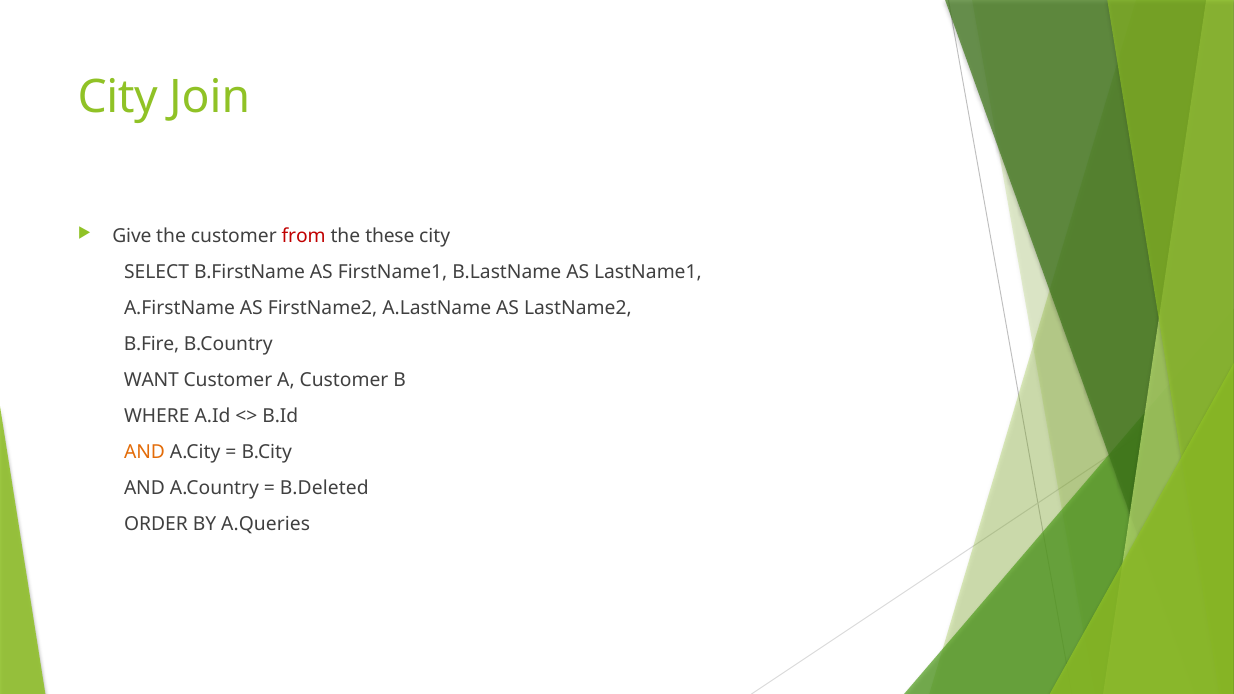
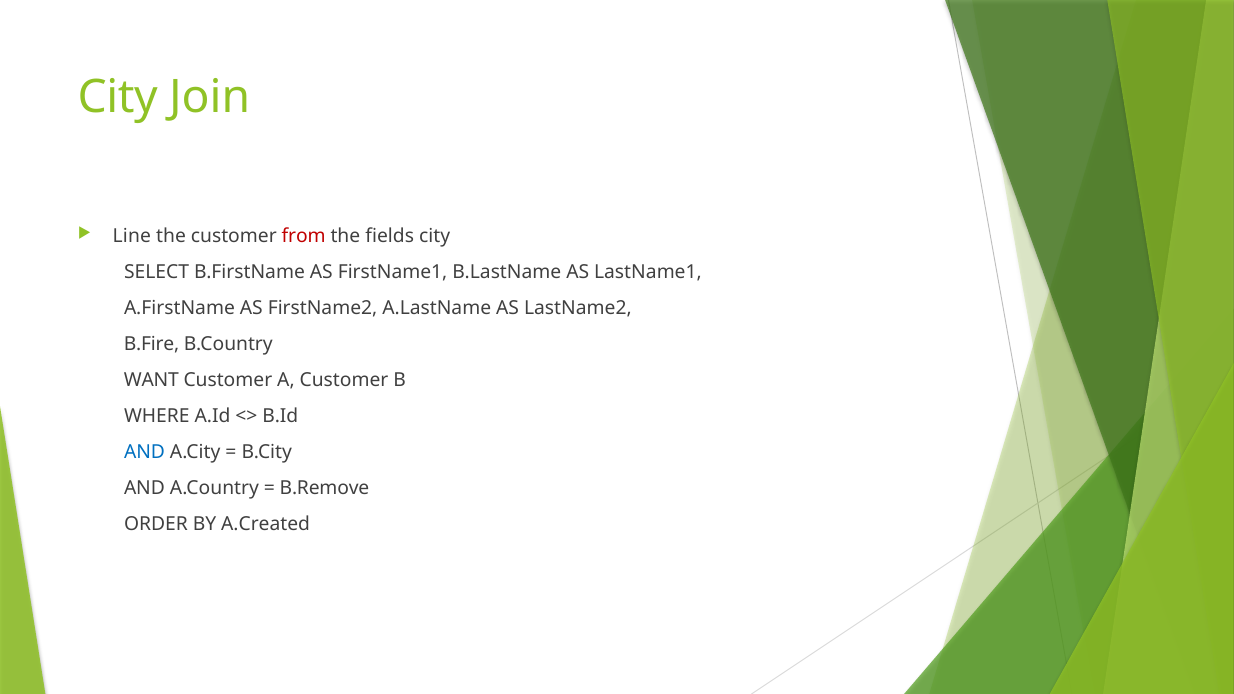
Give: Give -> Line
these: these -> fields
AND at (145, 452) colour: orange -> blue
B.Deleted: B.Deleted -> B.Remove
A.Queries: A.Queries -> A.Created
